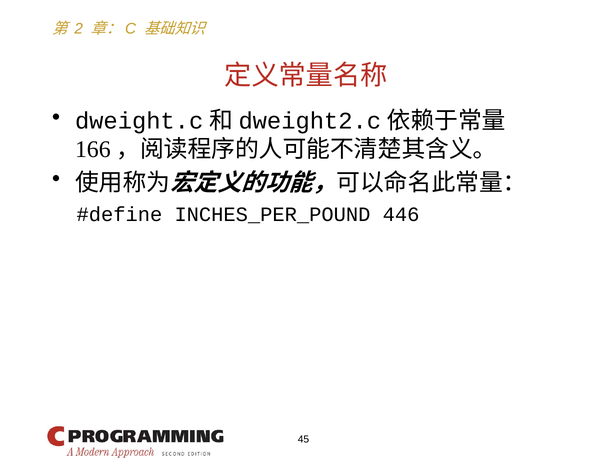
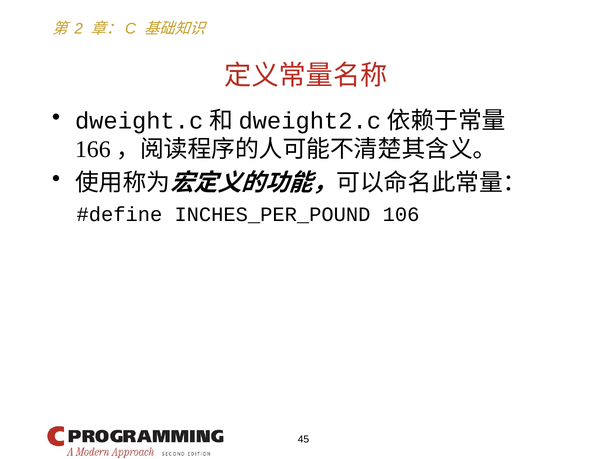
446: 446 -> 106
